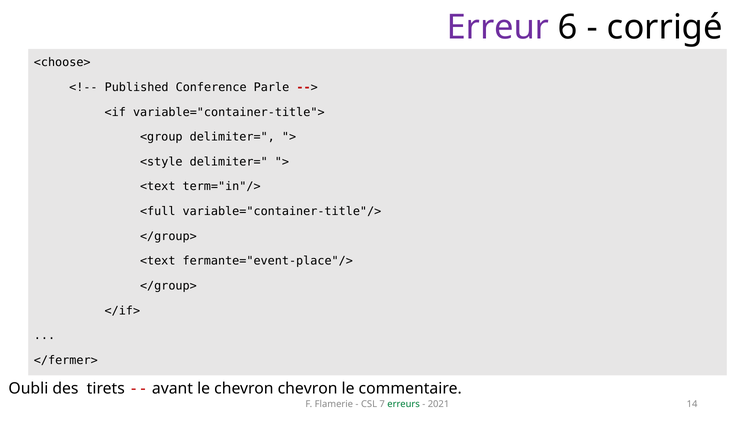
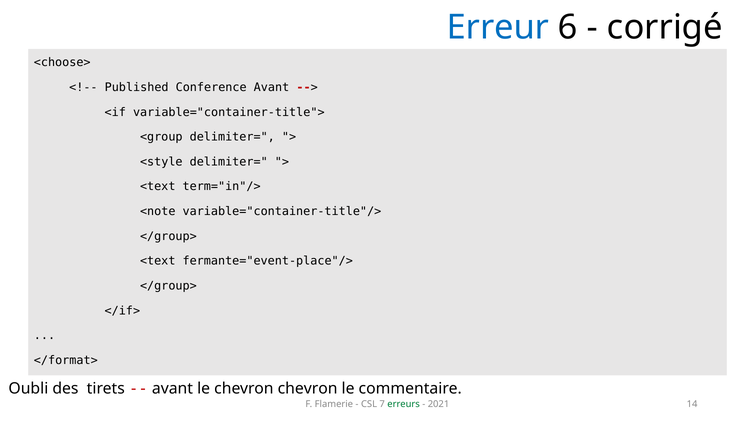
Erreur colour: purple -> blue
Conference Parle: Parle -> Avant
<full: <full -> <note
</fermer>: </fermer> -> </format>
